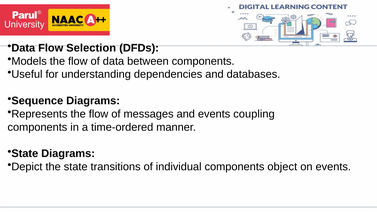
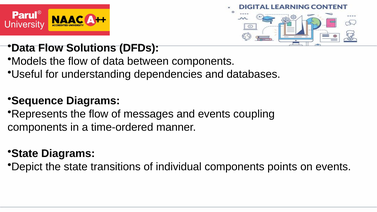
Selection: Selection -> Solutions
object: object -> points
